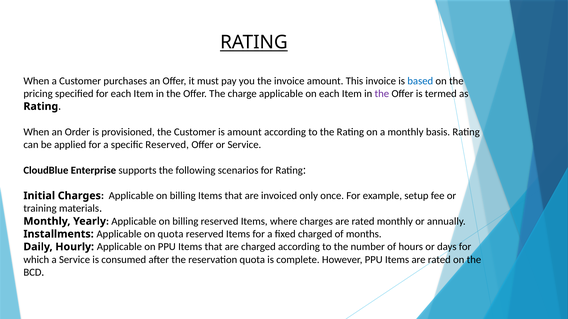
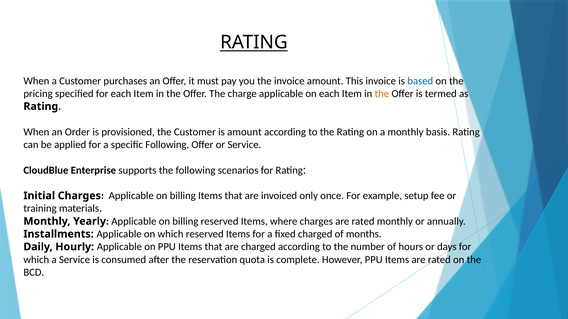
the at (382, 94) colour: purple -> orange
specific Reserved: Reserved -> Following
on quota: quota -> which
